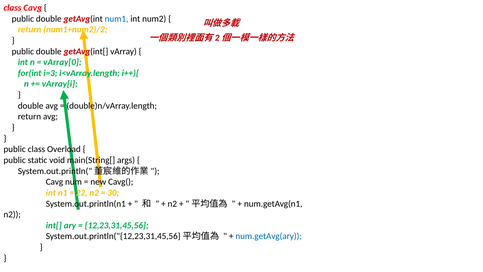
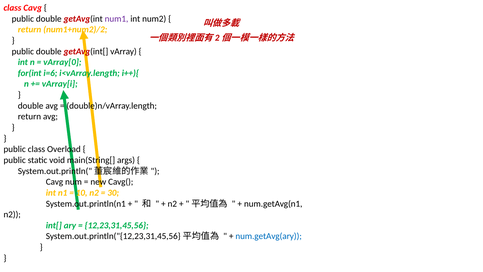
num1 colour: blue -> purple
i=3: i=3 -> i=6
22: 22 -> 10
